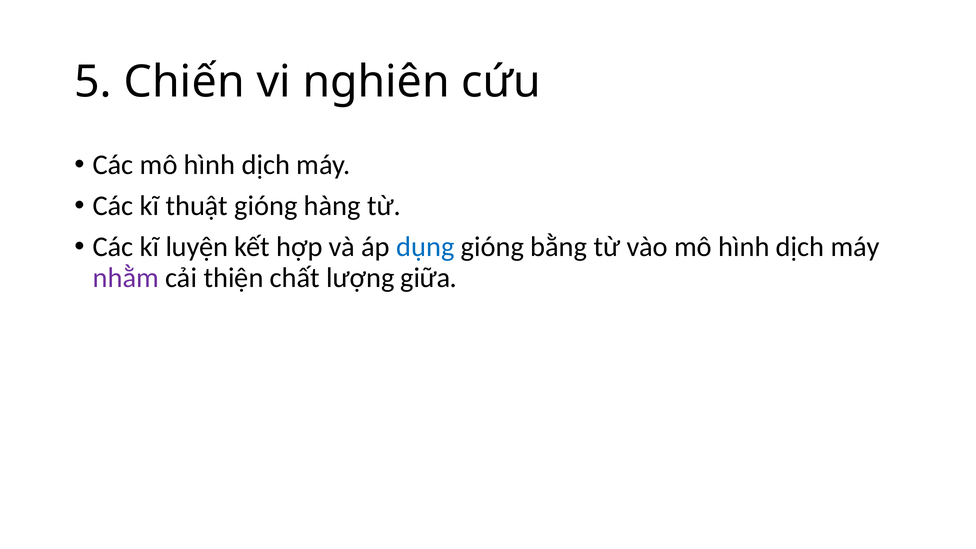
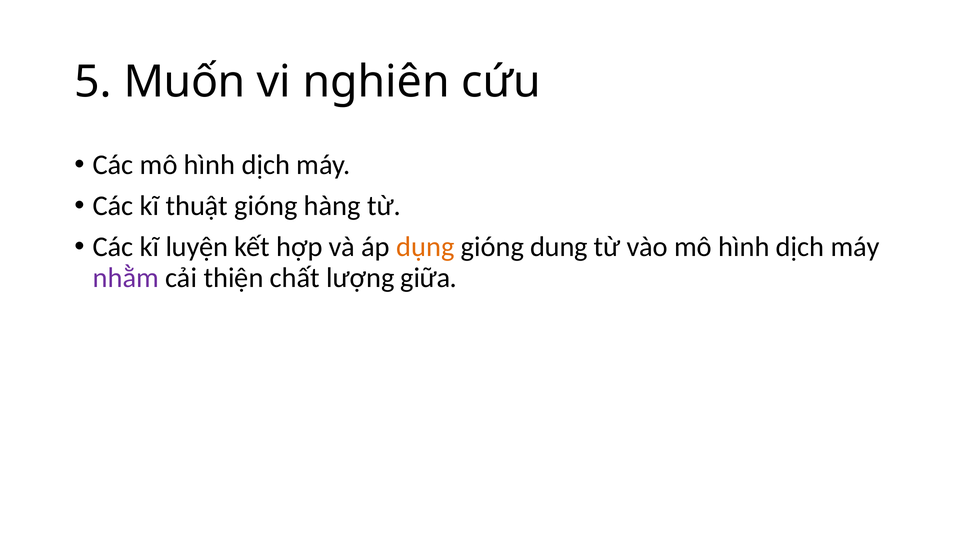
Chiến: Chiến -> Muốn
dụng colour: blue -> orange
bằng: bằng -> dung
